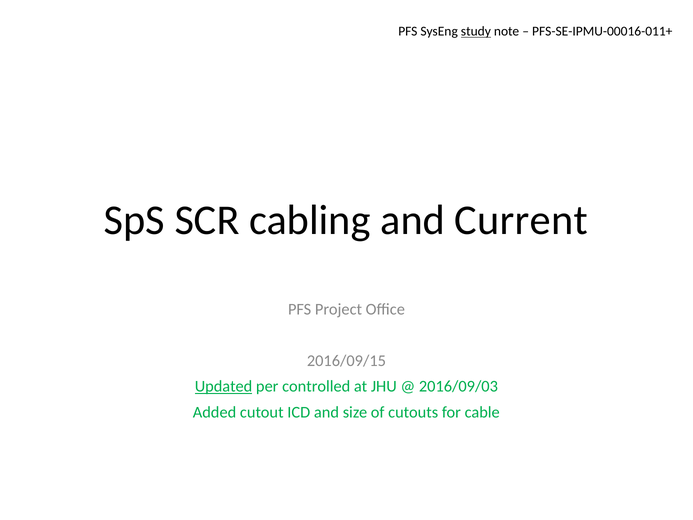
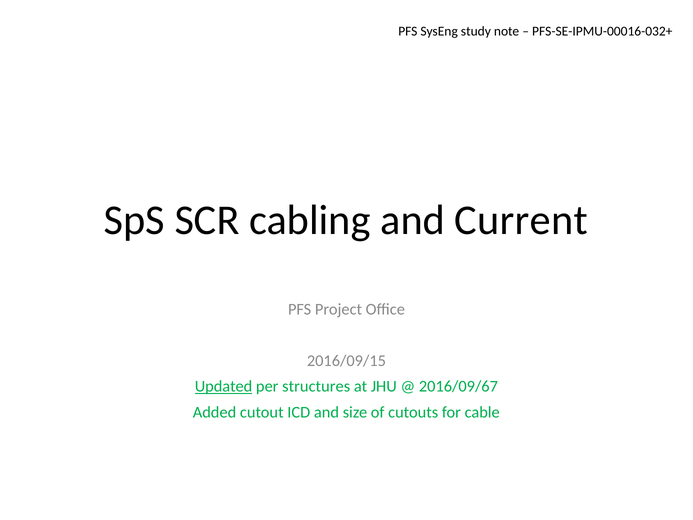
study underline: present -> none
PFS-SE-IPMU-00016-011+: PFS-SE-IPMU-00016-011+ -> PFS-SE-IPMU-00016-032+
controlled: controlled -> structures
2016/09/03: 2016/09/03 -> 2016/09/67
